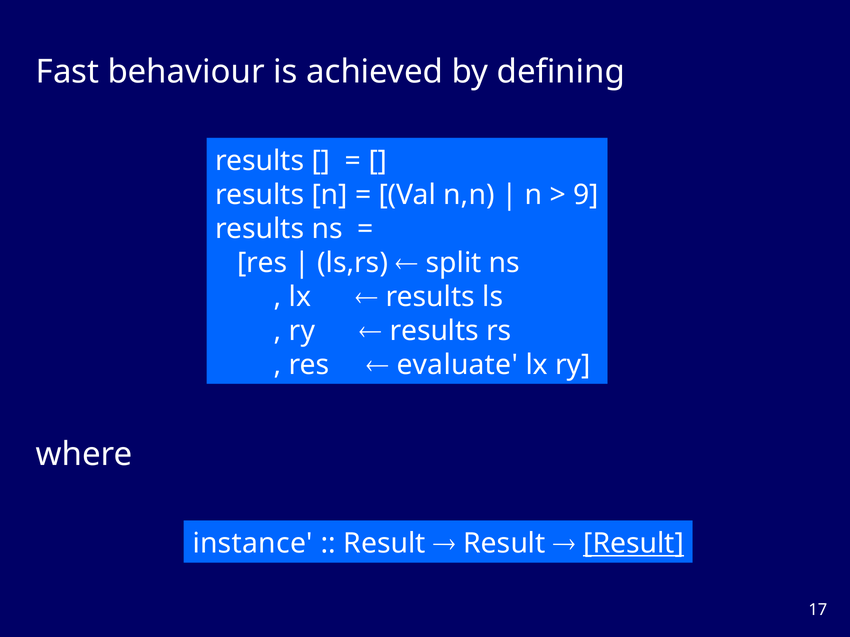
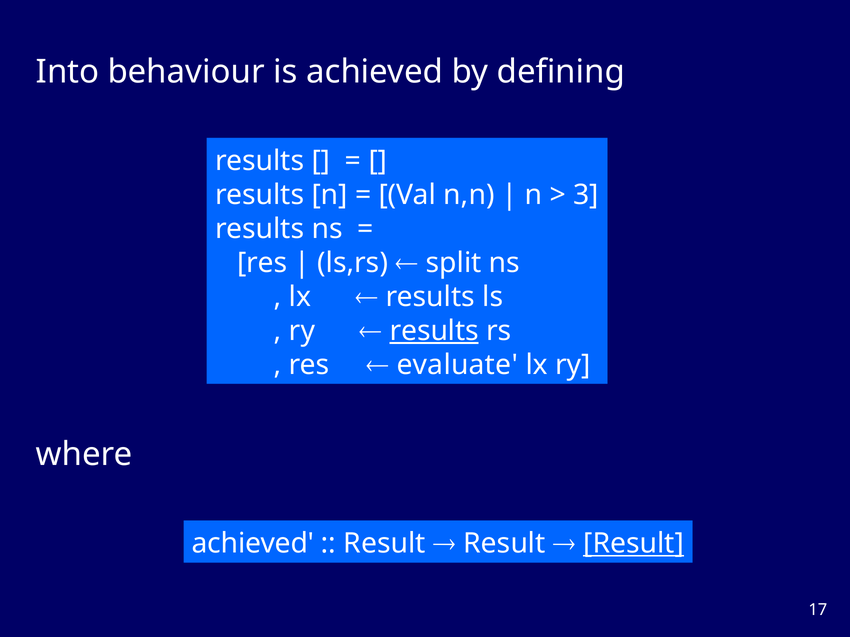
Fast: Fast -> Into
9: 9 -> 3
results at (434, 331) underline: none -> present
instance at (253, 544): instance -> achieved
